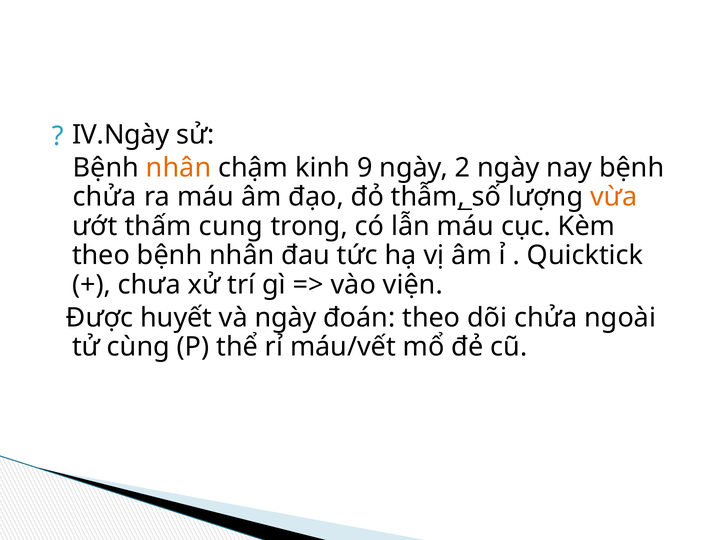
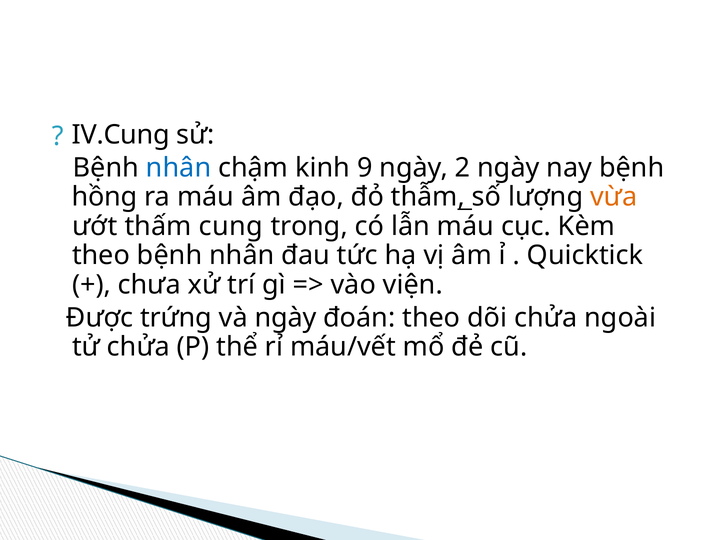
IV.Ngày: IV.Ngày -> IV.Cung
nhân at (179, 168) colour: orange -> blue
chửa at (104, 197): chửa -> hồng
huyết: huyết -> trứng
tử cùng: cùng -> chửa
